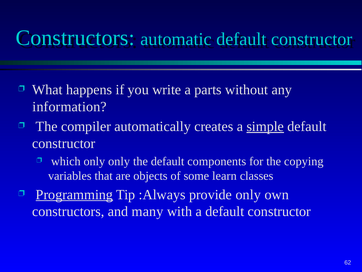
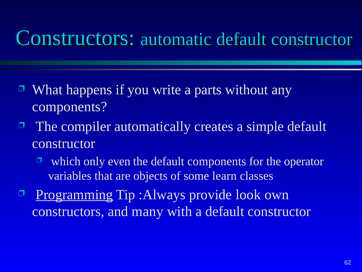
information at (70, 107): information -> components
simple underline: present -> none
only only: only -> even
copying: copying -> operator
provide only: only -> look
